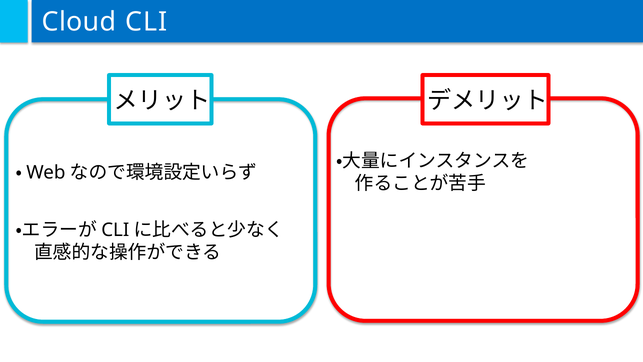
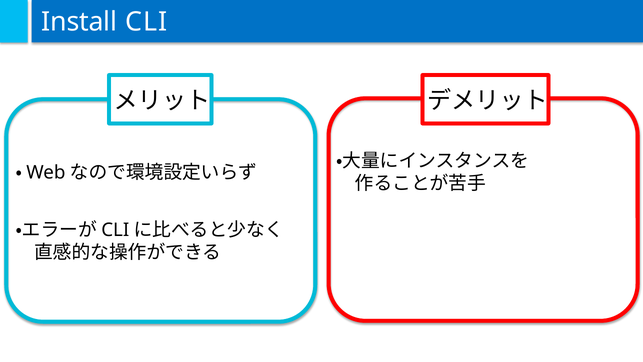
Cloud: Cloud -> Install
